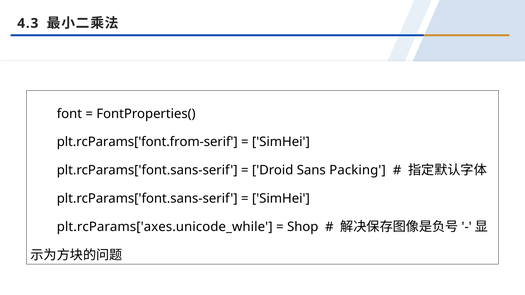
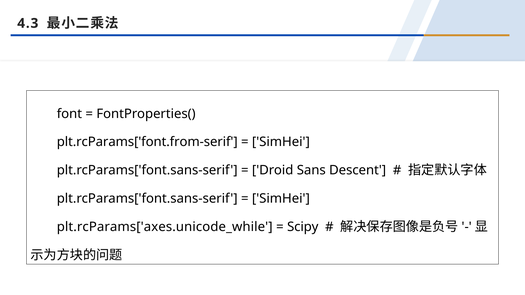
Packing: Packing -> Descent
Shop: Shop -> Scipy
